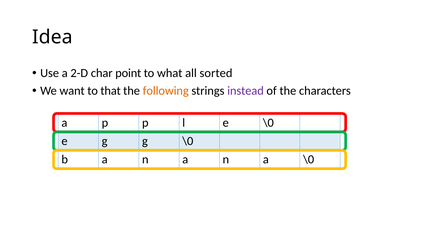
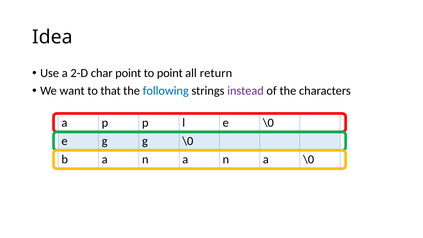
to what: what -> point
sorted: sorted -> return
following colour: orange -> blue
